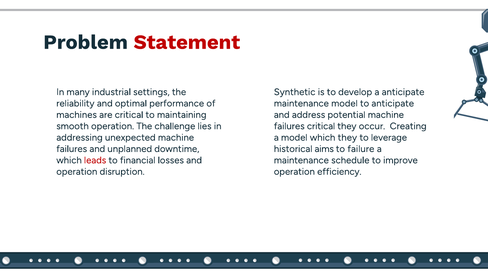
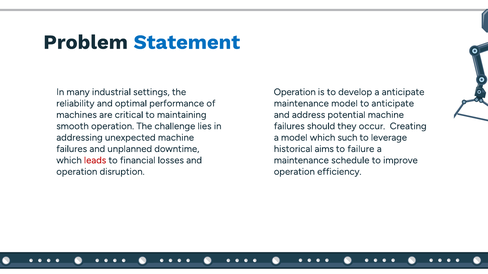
Statement colour: red -> blue
Synthetic at (295, 92): Synthetic -> Operation
failures critical: critical -> should
which they: they -> such
